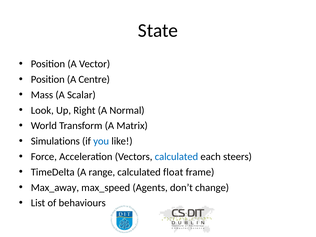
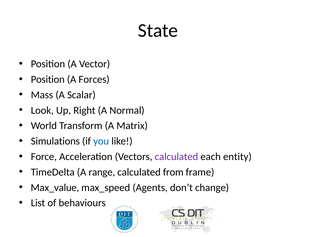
Centre: Centre -> Forces
calculated at (176, 157) colour: blue -> purple
steers: steers -> entity
float: float -> from
Max_away: Max_away -> Max_value
